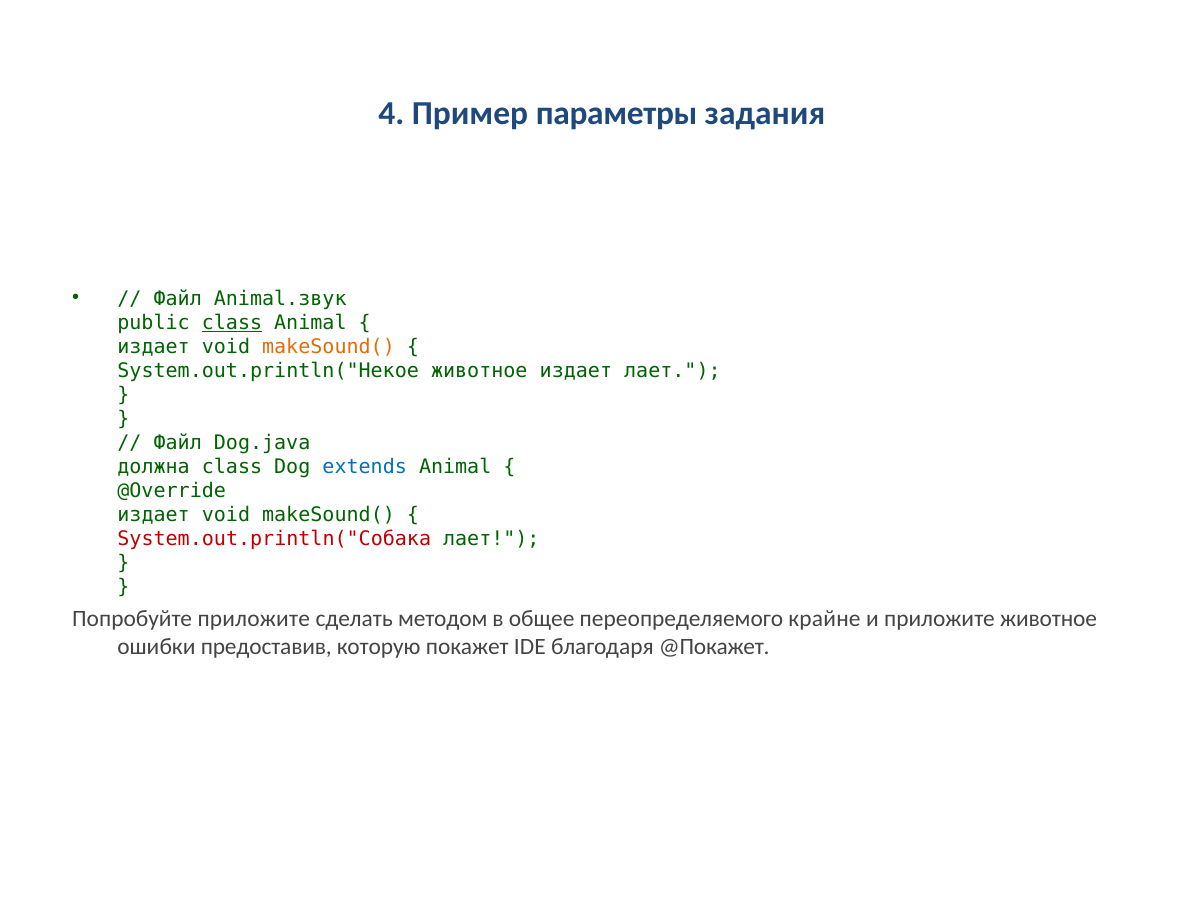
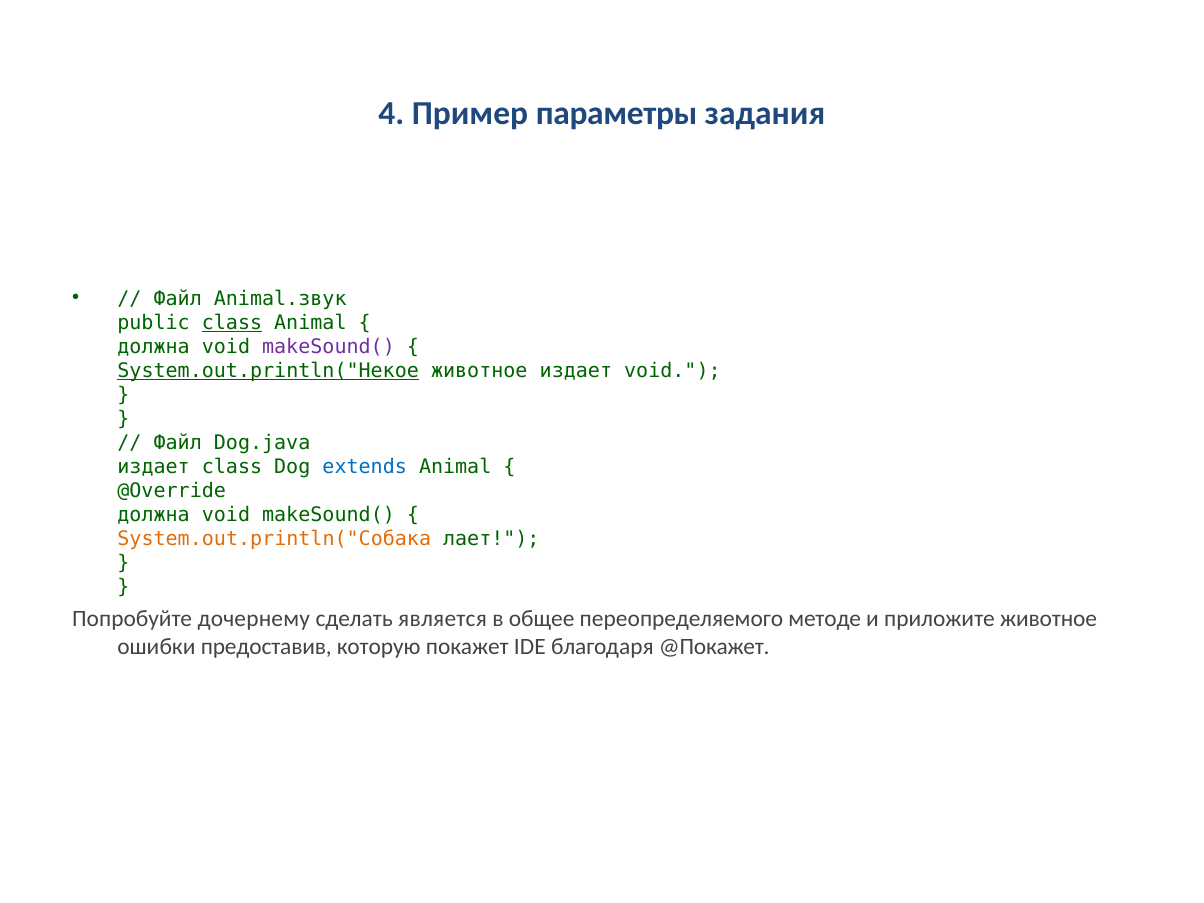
издает at (154, 347): издает -> должна
makeSound( at (328, 347) colour: orange -> purple
System.out.println("Некое underline: none -> present
издает лает: лает -> void
должна at (154, 467): должна -> издает
издает at (154, 515): издает -> должна
System.out.println("Собака colour: red -> orange
Попробуйте приложите: приложите -> дочернему
методом: методом -> является
крайне: крайне -> методе
